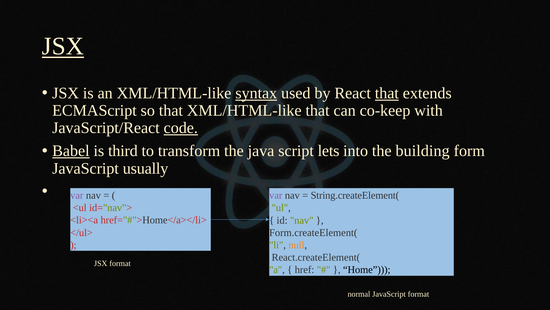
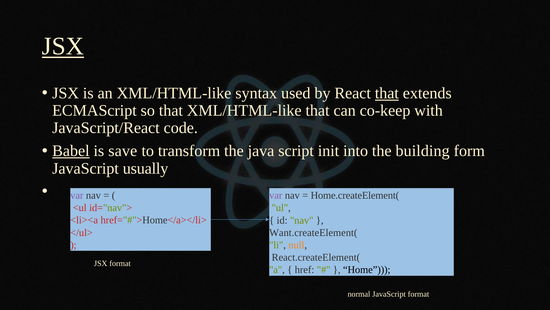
syntax underline: present -> none
code underline: present -> none
third: third -> save
lets: lets -> init
String.createElement(: String.createElement( -> Home.createElement(
Form.createElement(: Form.createElement( -> Want.createElement(
